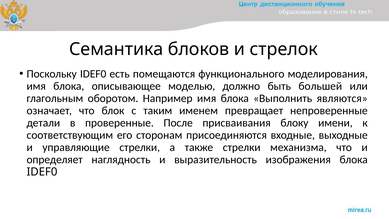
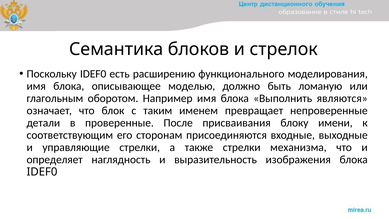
помещаются: помещаются -> расширению
большей: большей -> ломаную
